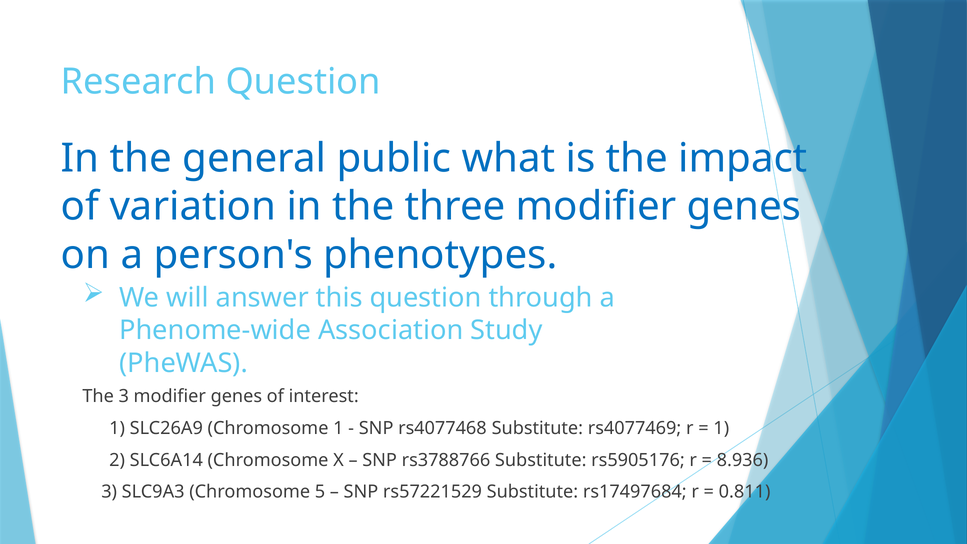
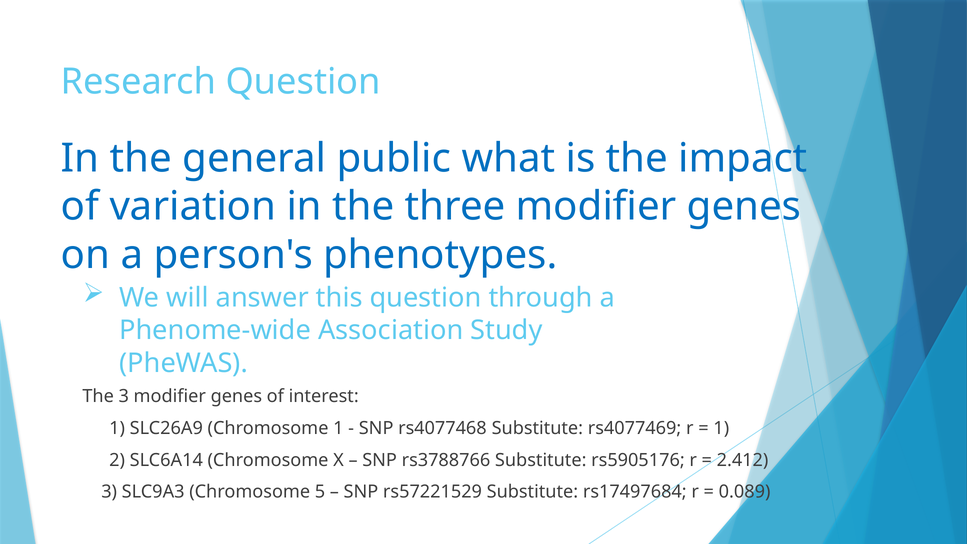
8.936: 8.936 -> 2.412
0.811: 0.811 -> 0.089
